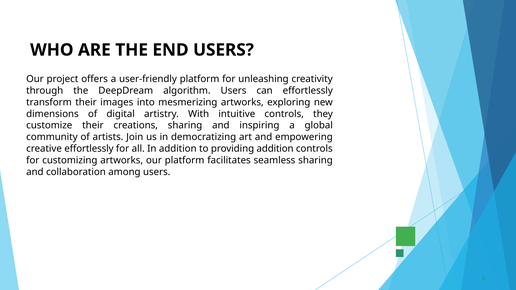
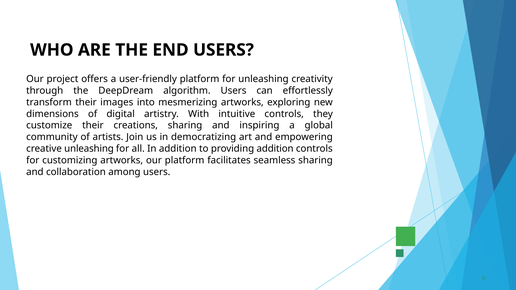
creative effortlessly: effortlessly -> unleashing
